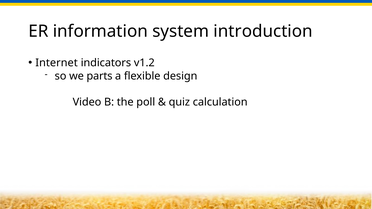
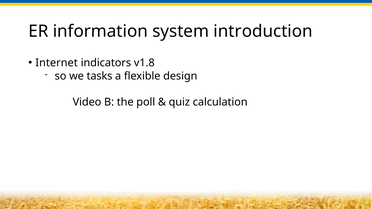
v1.2: v1.2 -> v1.8
parts: parts -> tasks
